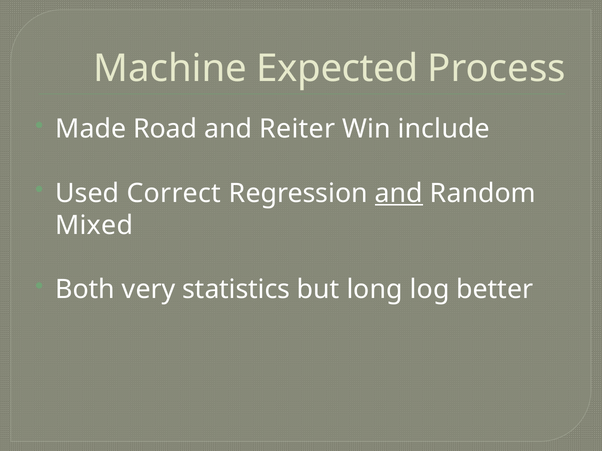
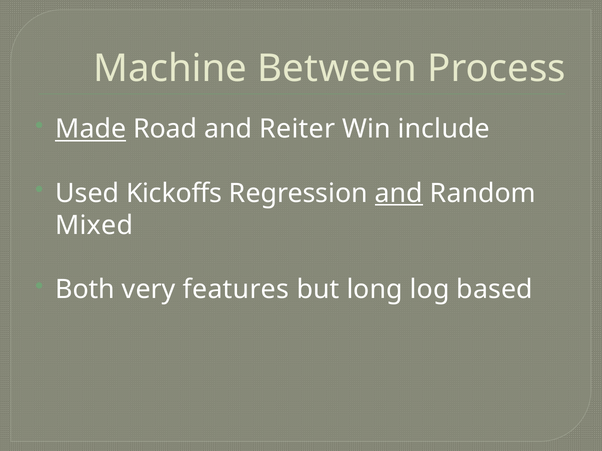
Expected: Expected -> Between
Made underline: none -> present
Correct: Correct -> Kickoffs
statistics: statistics -> features
better: better -> based
